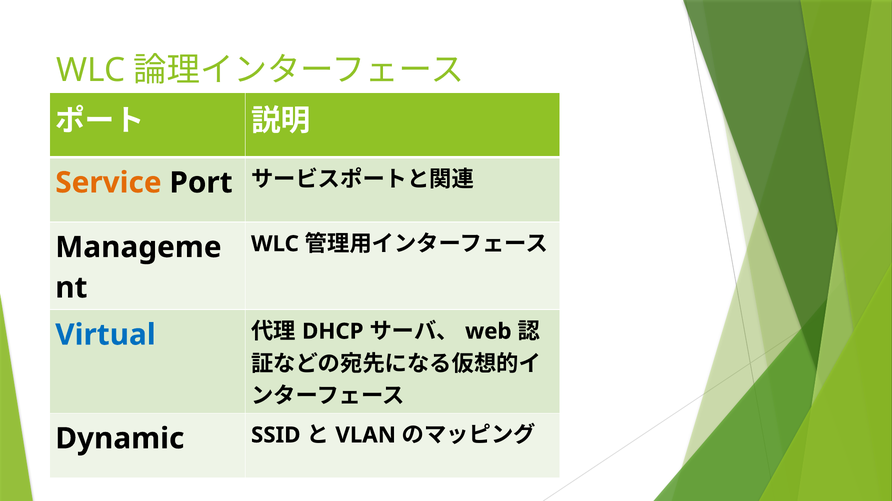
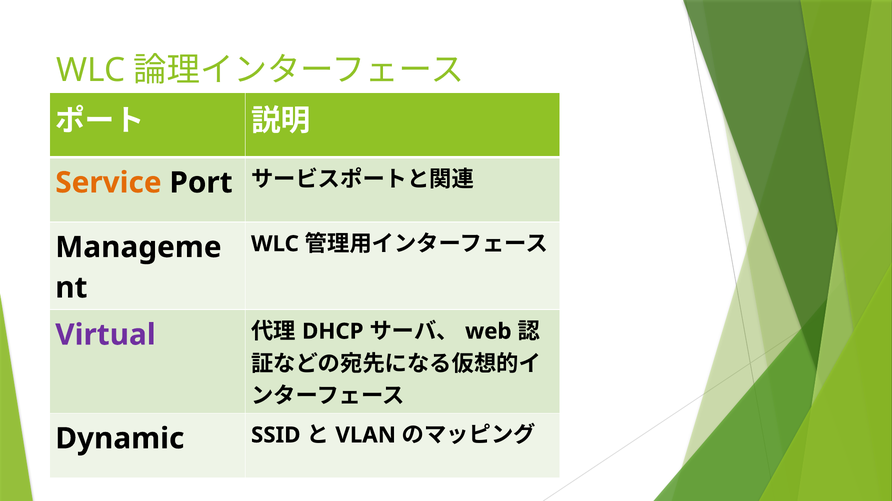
Virtual colour: blue -> purple
